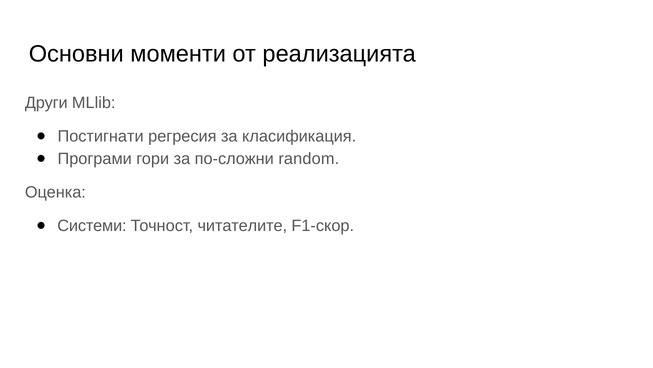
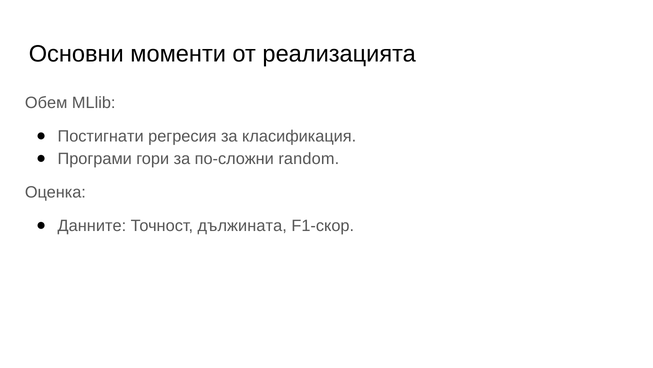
Други: Други -> Обем
Системи: Системи -> Данните
читателите: читателите -> дължината
